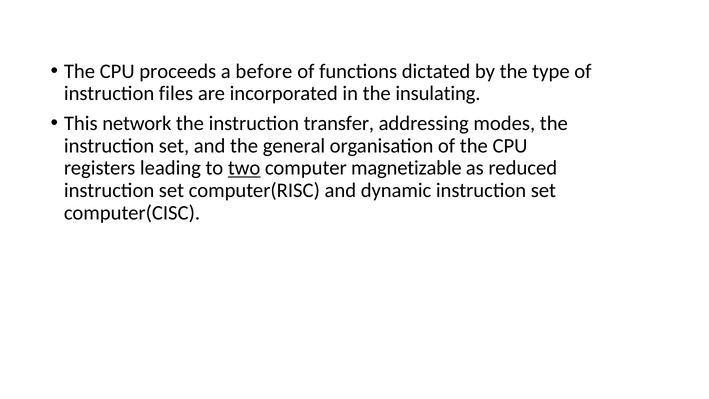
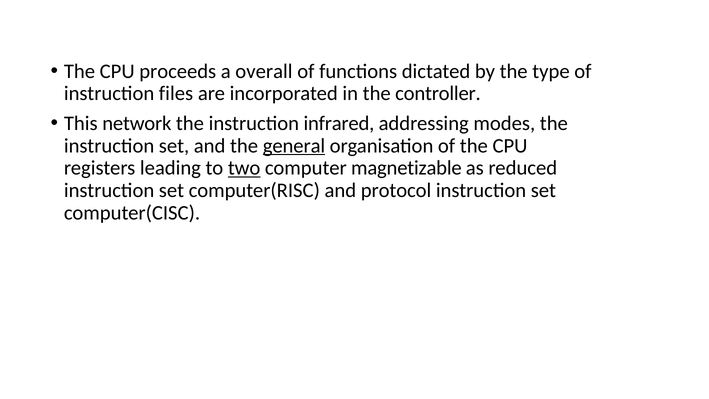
before: before -> overall
insulating: insulating -> controller
transfer: transfer -> infrared
general underline: none -> present
dynamic: dynamic -> protocol
